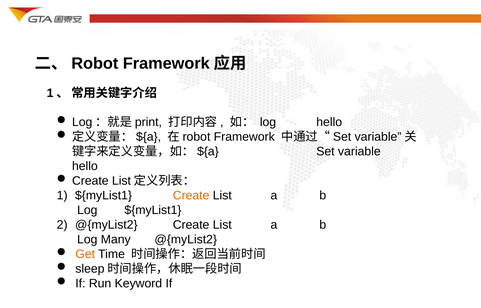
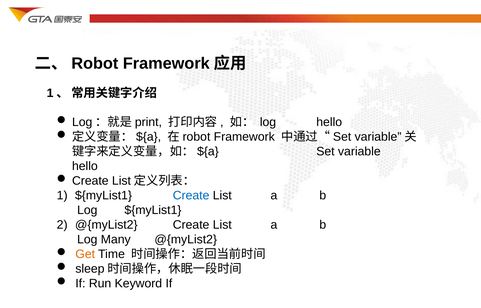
Create at (191, 195) colour: orange -> blue
